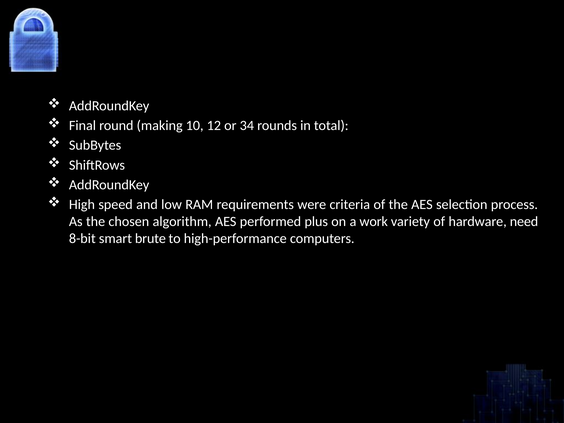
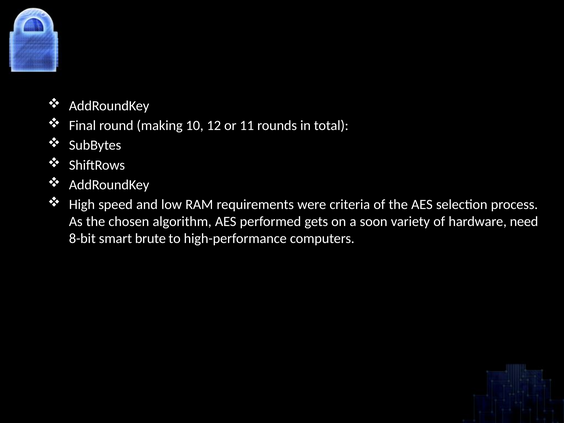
34: 34 -> 11
plus: plus -> gets
work: work -> soon
